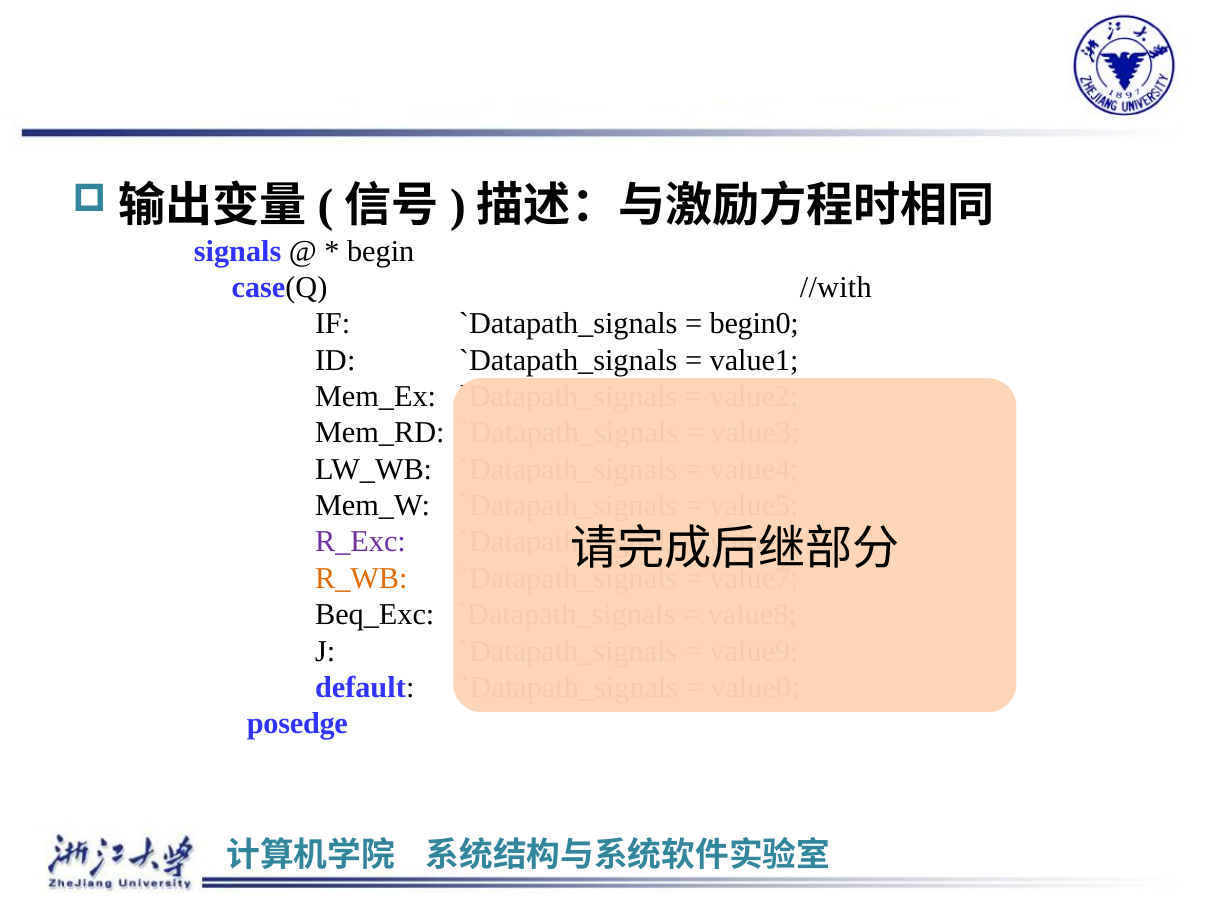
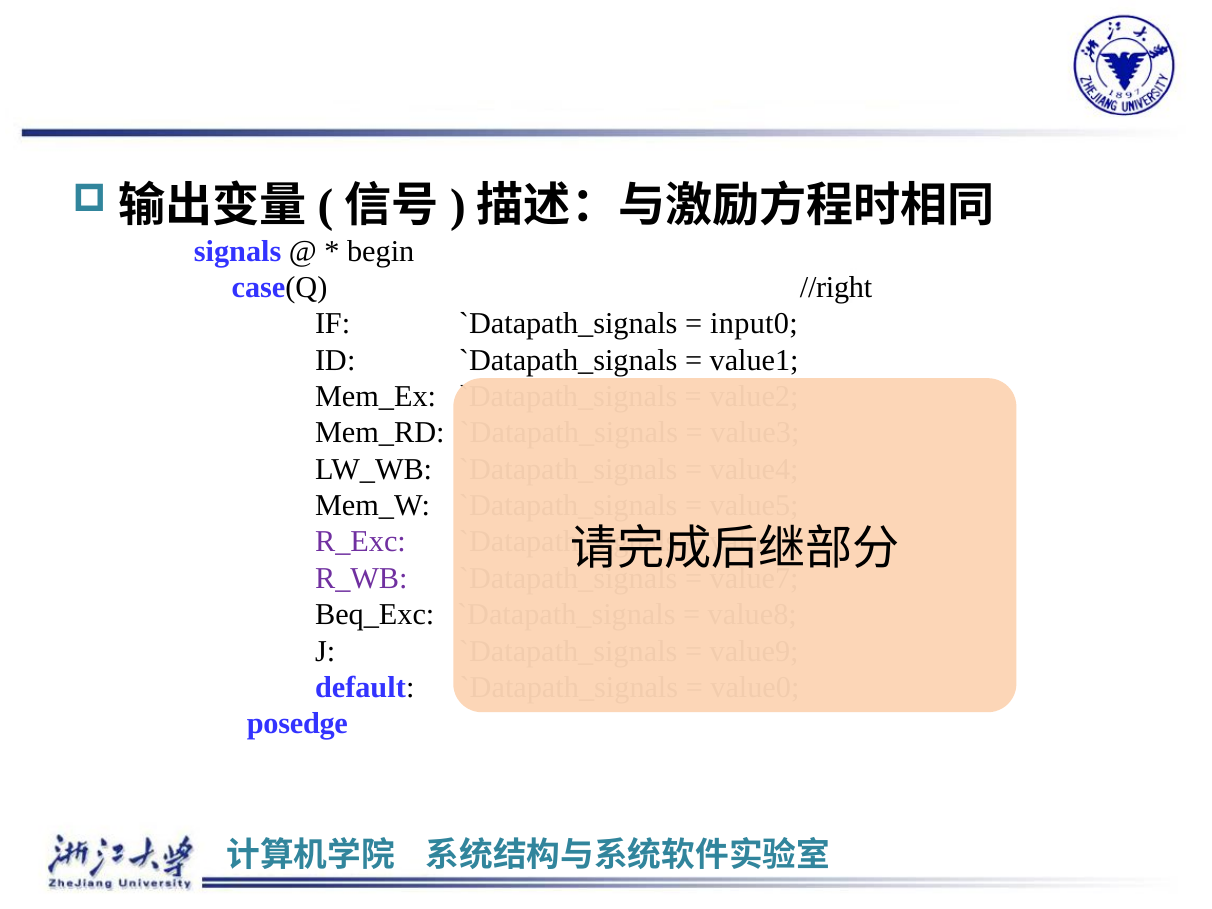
//with: //with -> //right
begin0: begin0 -> input0
R_WB colour: orange -> purple
